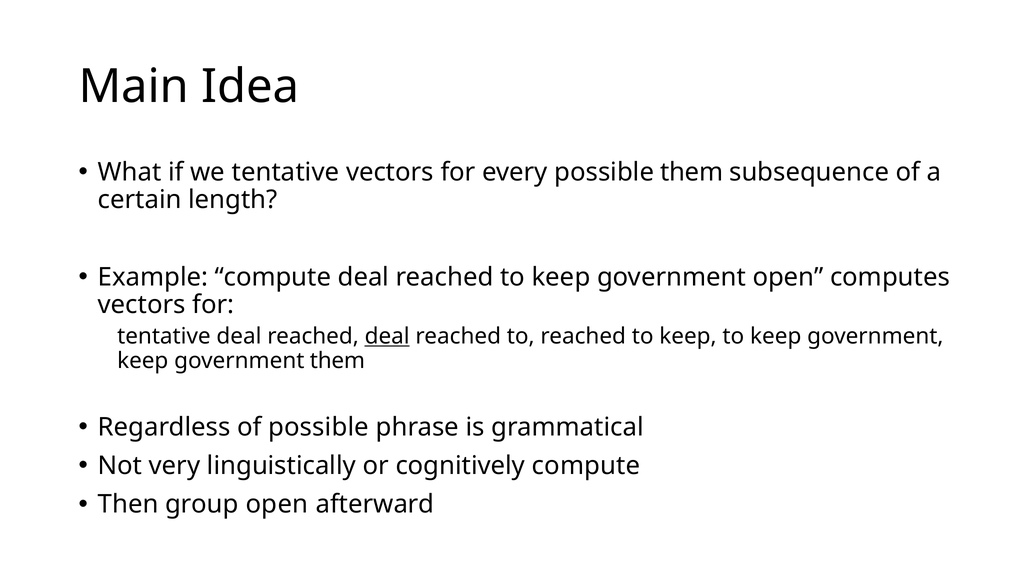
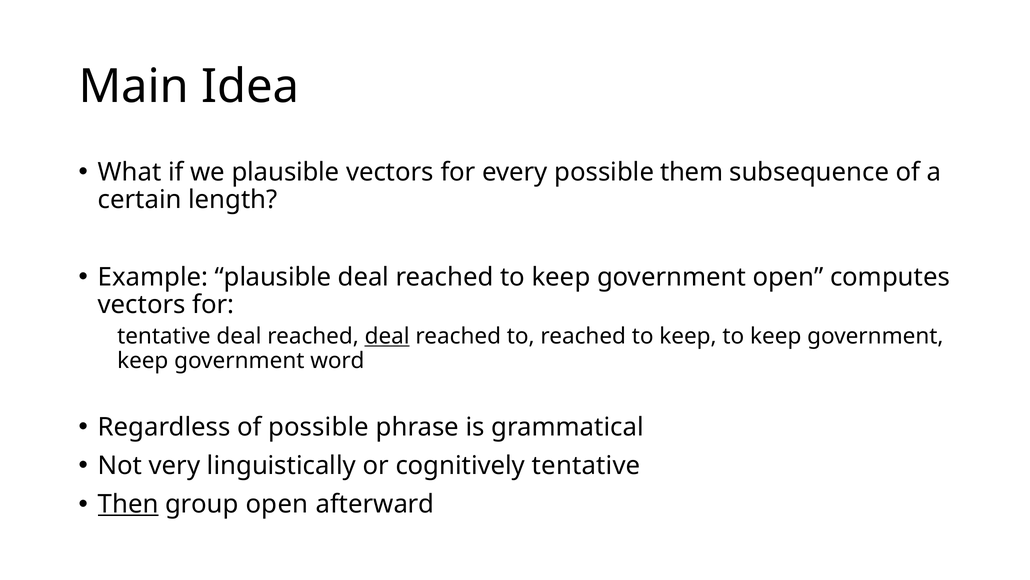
we tentative: tentative -> plausible
Example compute: compute -> plausible
government them: them -> word
cognitively compute: compute -> tentative
Then underline: none -> present
